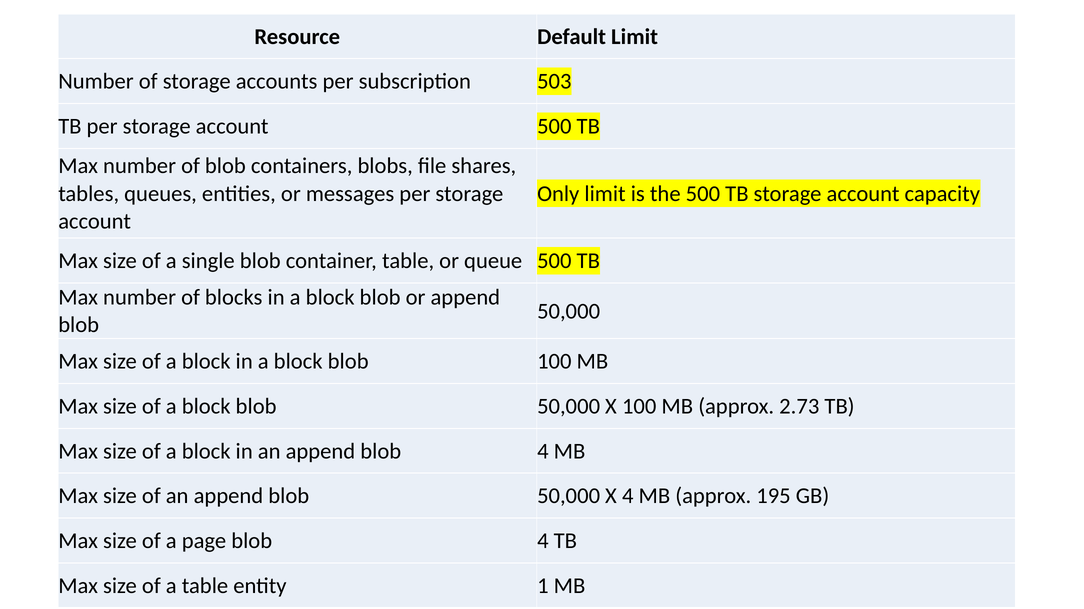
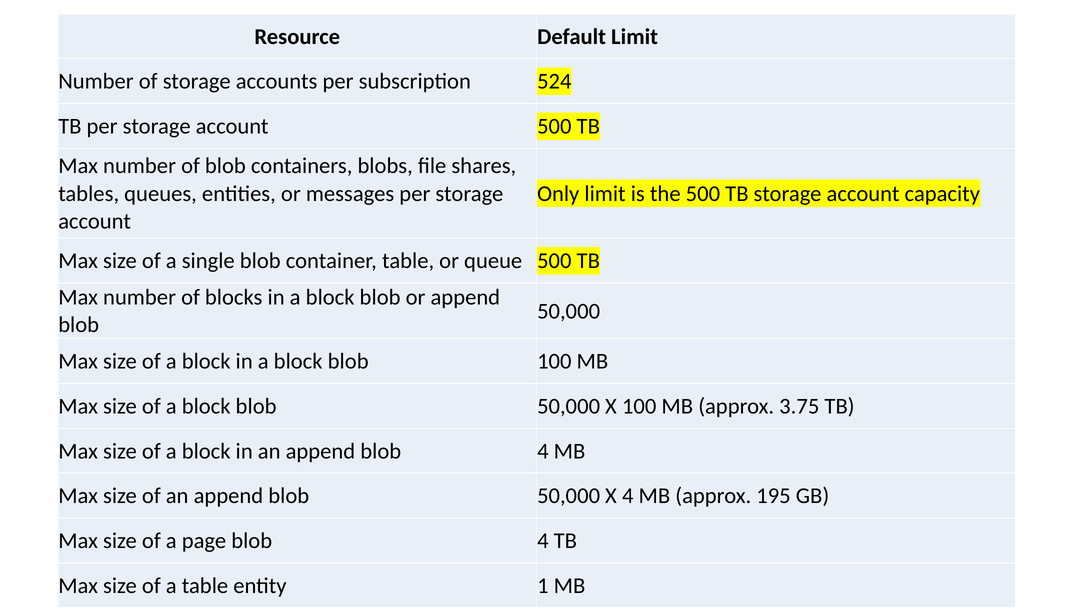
503: 503 -> 524
2.73: 2.73 -> 3.75
